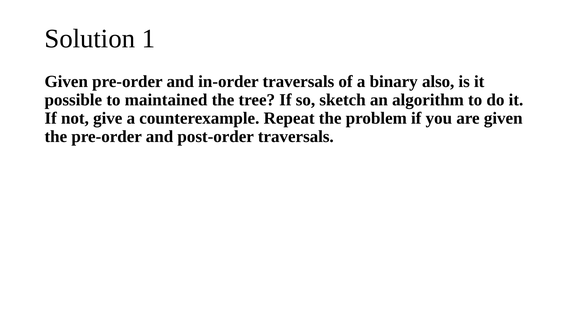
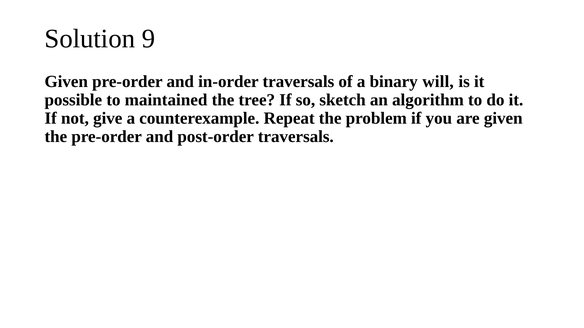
1: 1 -> 9
also: also -> will
